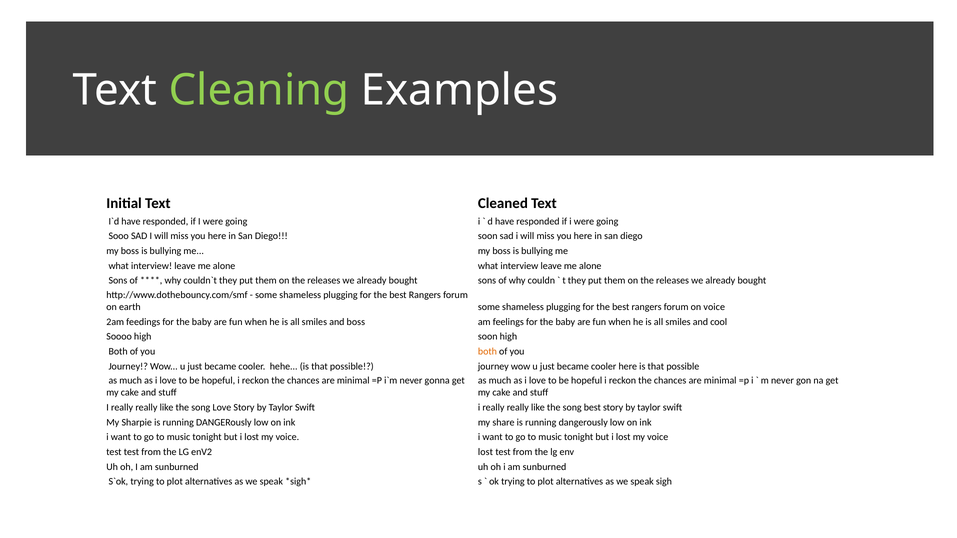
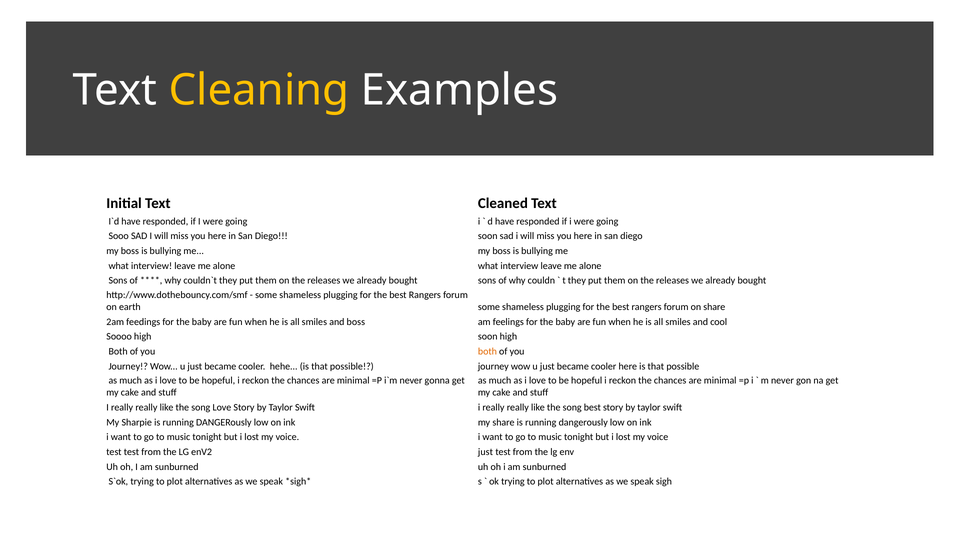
Cleaning colour: light green -> yellow
on voice: voice -> share
enV2 lost: lost -> just
